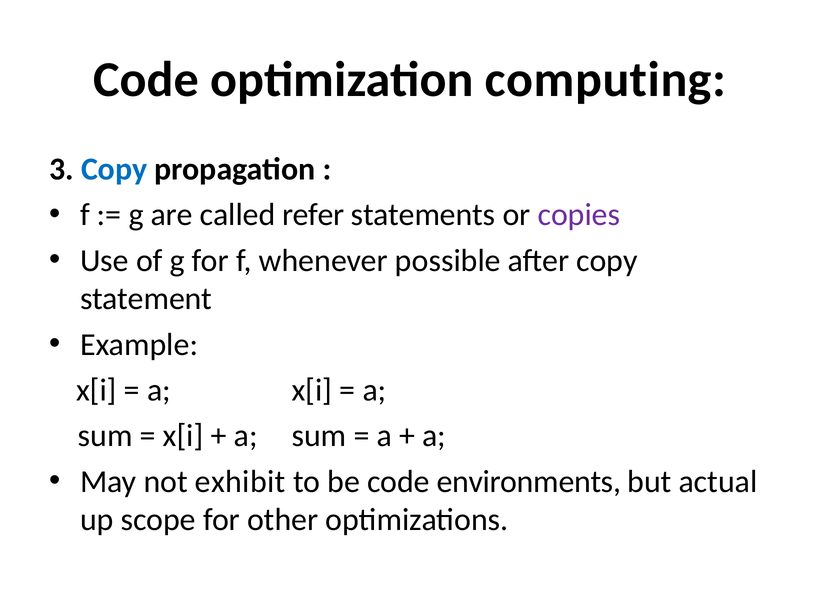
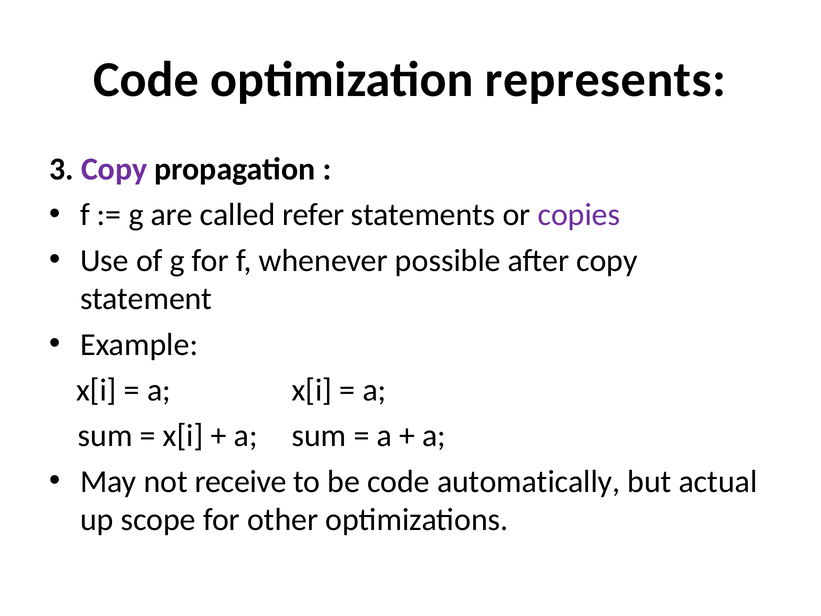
computing: computing -> represents
Copy at (114, 169) colour: blue -> purple
exhibit: exhibit -> receive
environments: environments -> automatically
